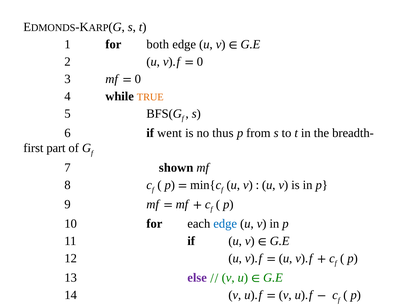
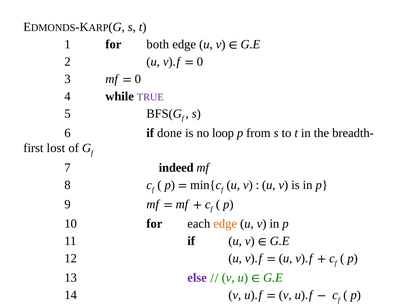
TRUE colour: orange -> purple
went: went -> done
thus: thus -> loop
part: part -> lost
shown: shown -> indeed
edge at (225, 223) colour: blue -> orange
